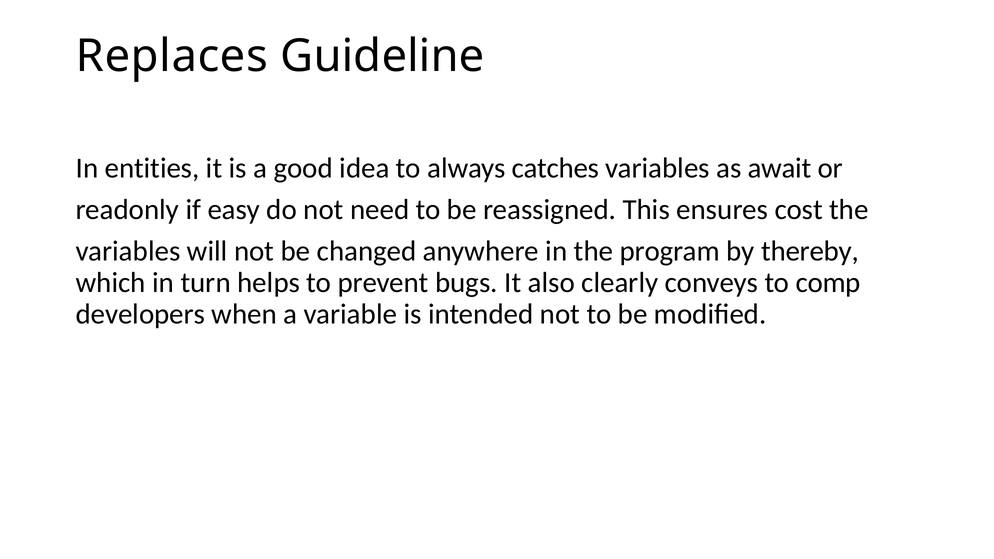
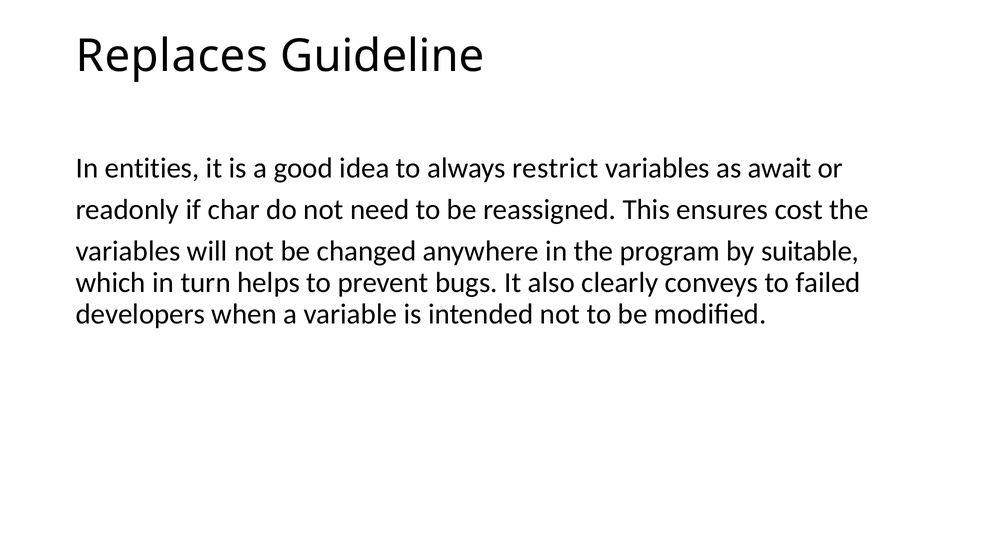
catches: catches -> restrict
easy: easy -> char
thereby: thereby -> suitable
comp: comp -> failed
